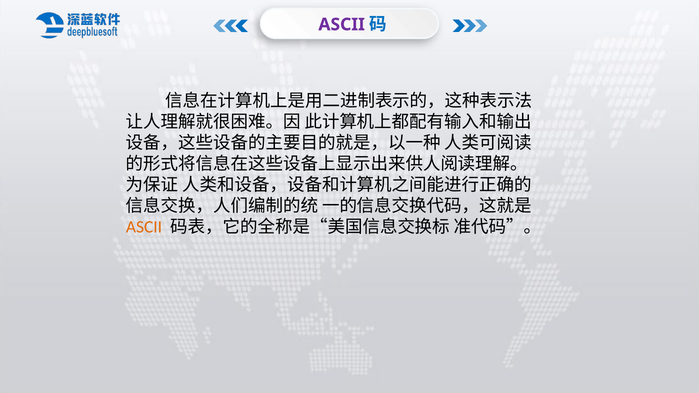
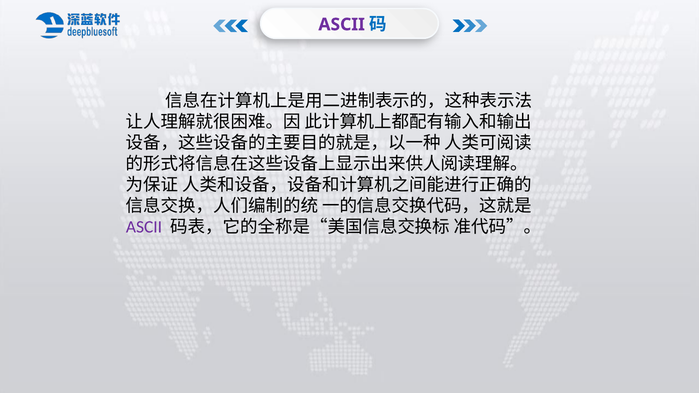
ASCII at (144, 227) colour: orange -> purple
